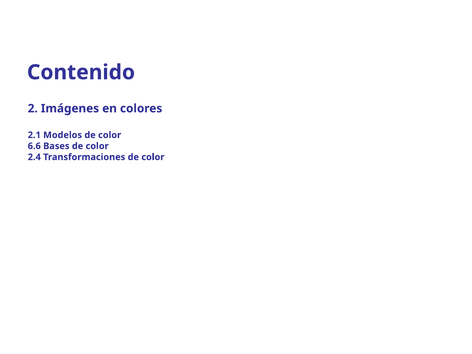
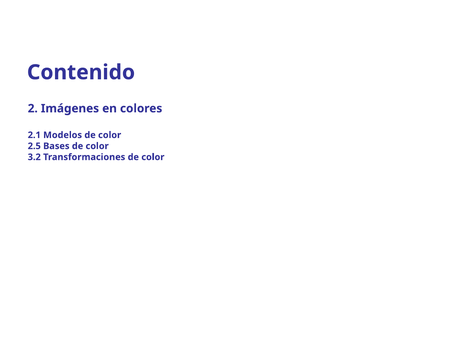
6.6: 6.6 -> 2.5
2.4: 2.4 -> 3.2
